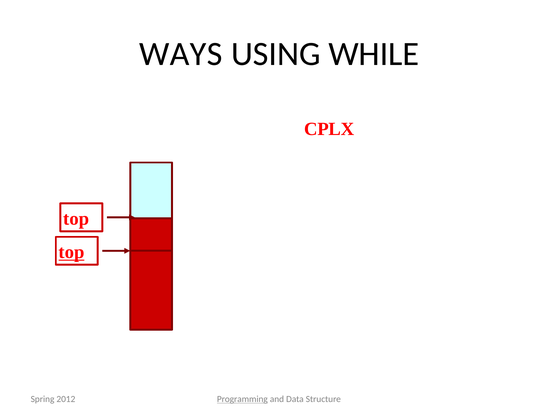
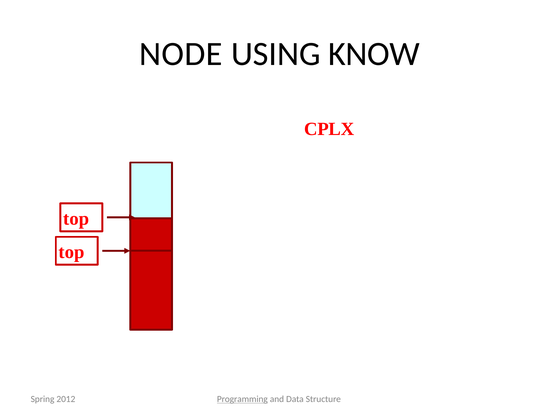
WAYS: WAYS -> NODE
WHILE: WHILE -> KNOW
top at (71, 252) underline: present -> none
